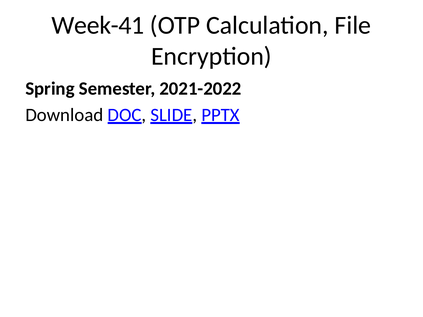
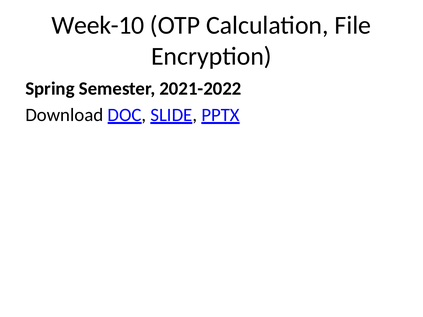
Week-41: Week-41 -> Week-10
